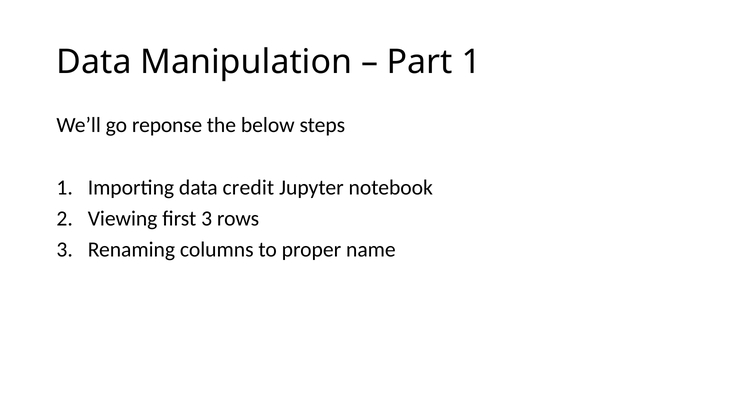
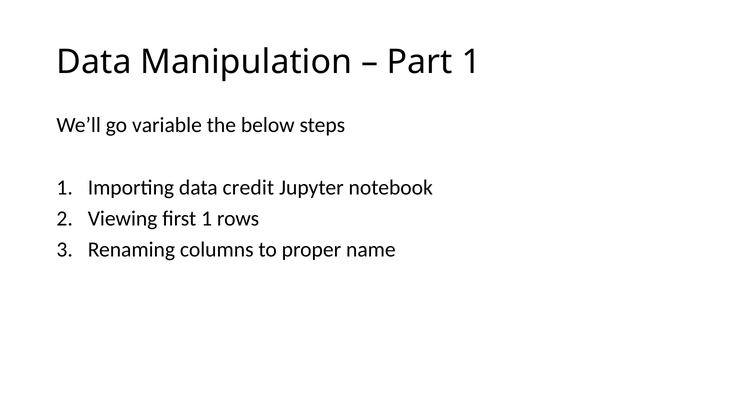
reponse: reponse -> variable
first 3: 3 -> 1
